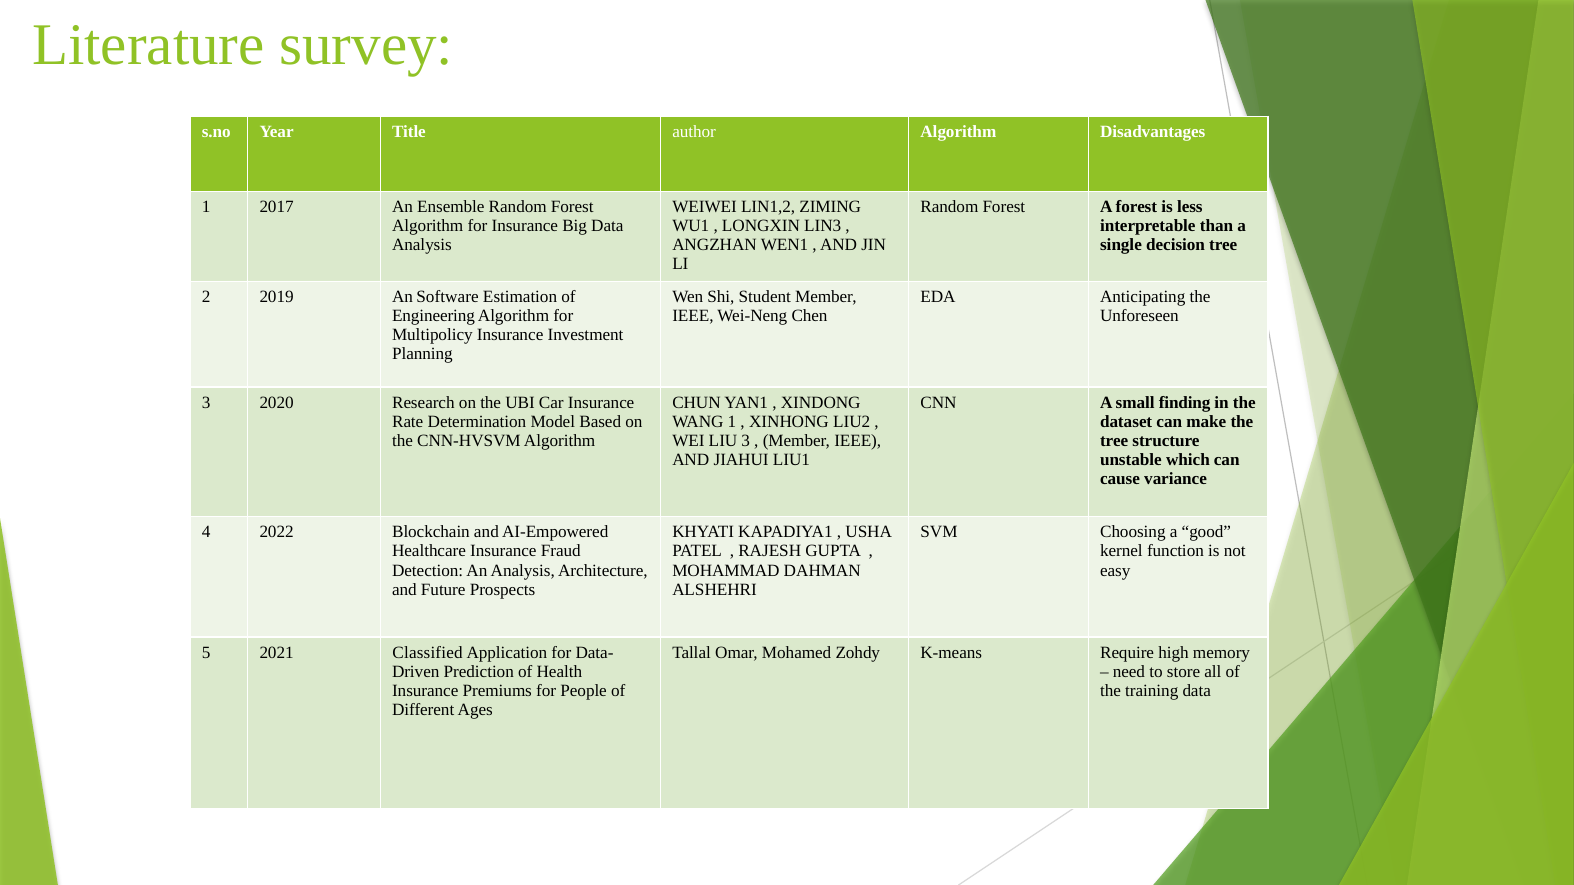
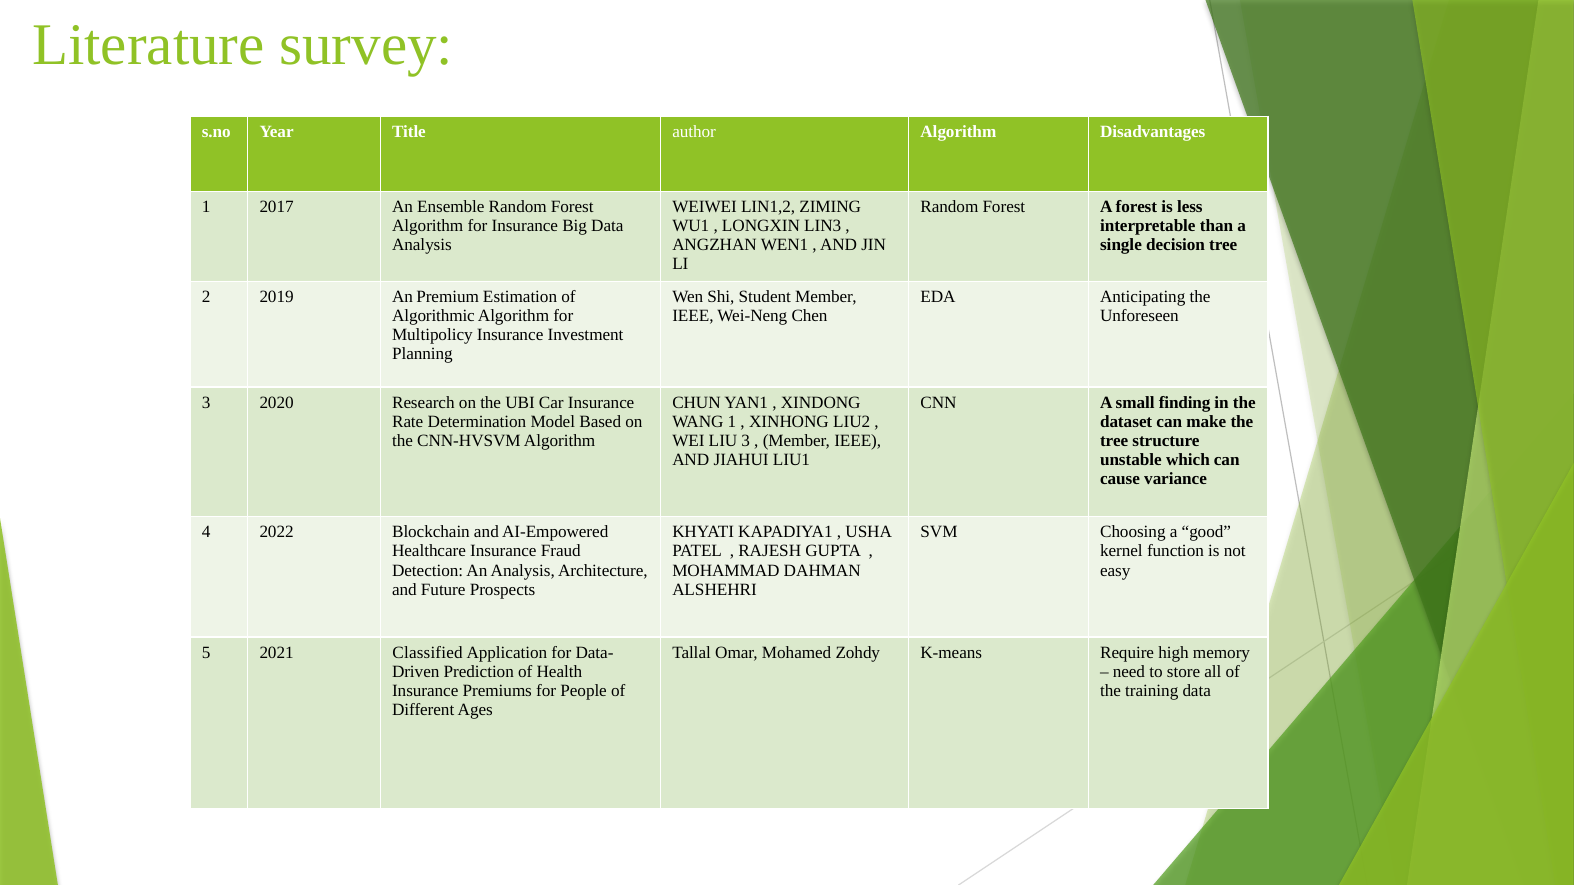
Software: Software -> Premium
Engineering: Engineering -> Algorithmic
